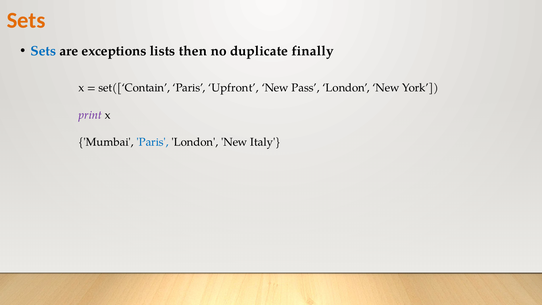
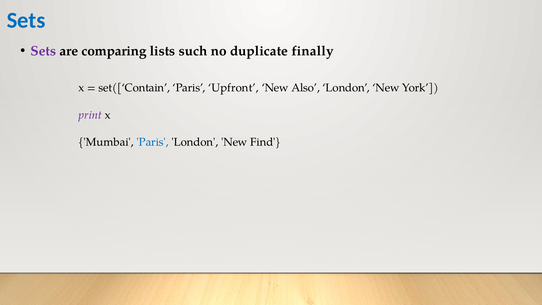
Sets at (26, 20) colour: orange -> blue
Sets at (43, 51) colour: blue -> purple
exceptions: exceptions -> comparing
then: then -> such
Pass: Pass -> Also
Italy: Italy -> Find
